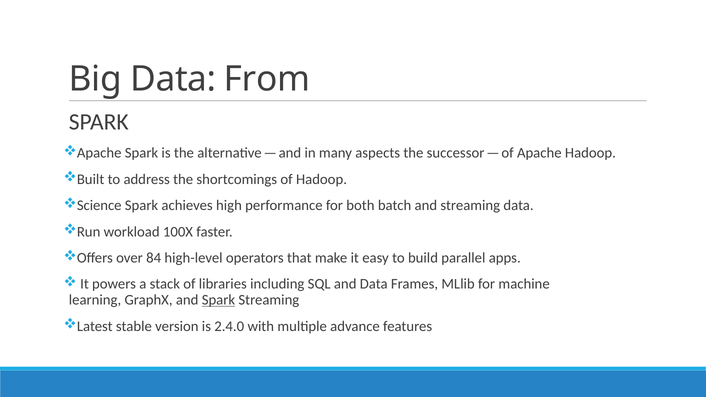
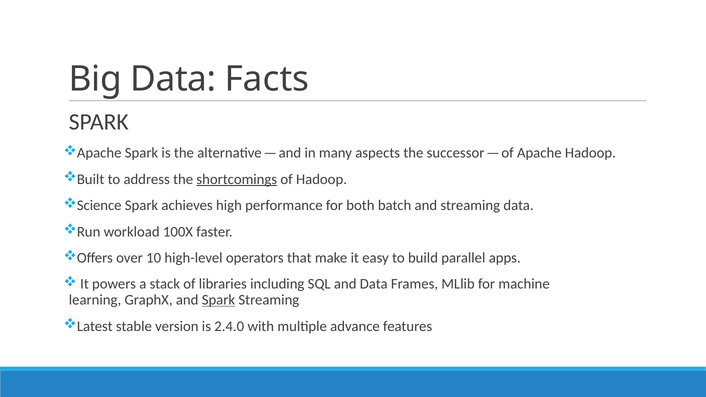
From: From -> Facts
shortcomings underline: none -> present
84: 84 -> 10
